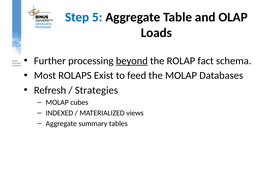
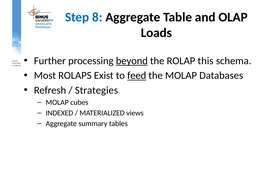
5: 5 -> 8
fact: fact -> this
feed underline: none -> present
